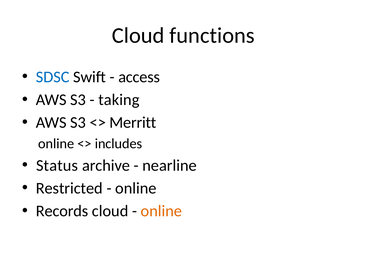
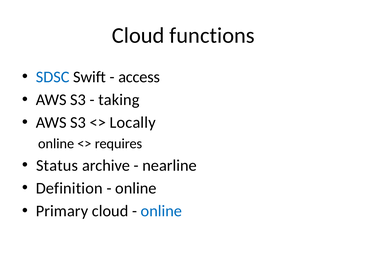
Merritt: Merritt -> Locally
includes: includes -> requires
Restricted: Restricted -> Definition
Records: Records -> Primary
online at (161, 211) colour: orange -> blue
